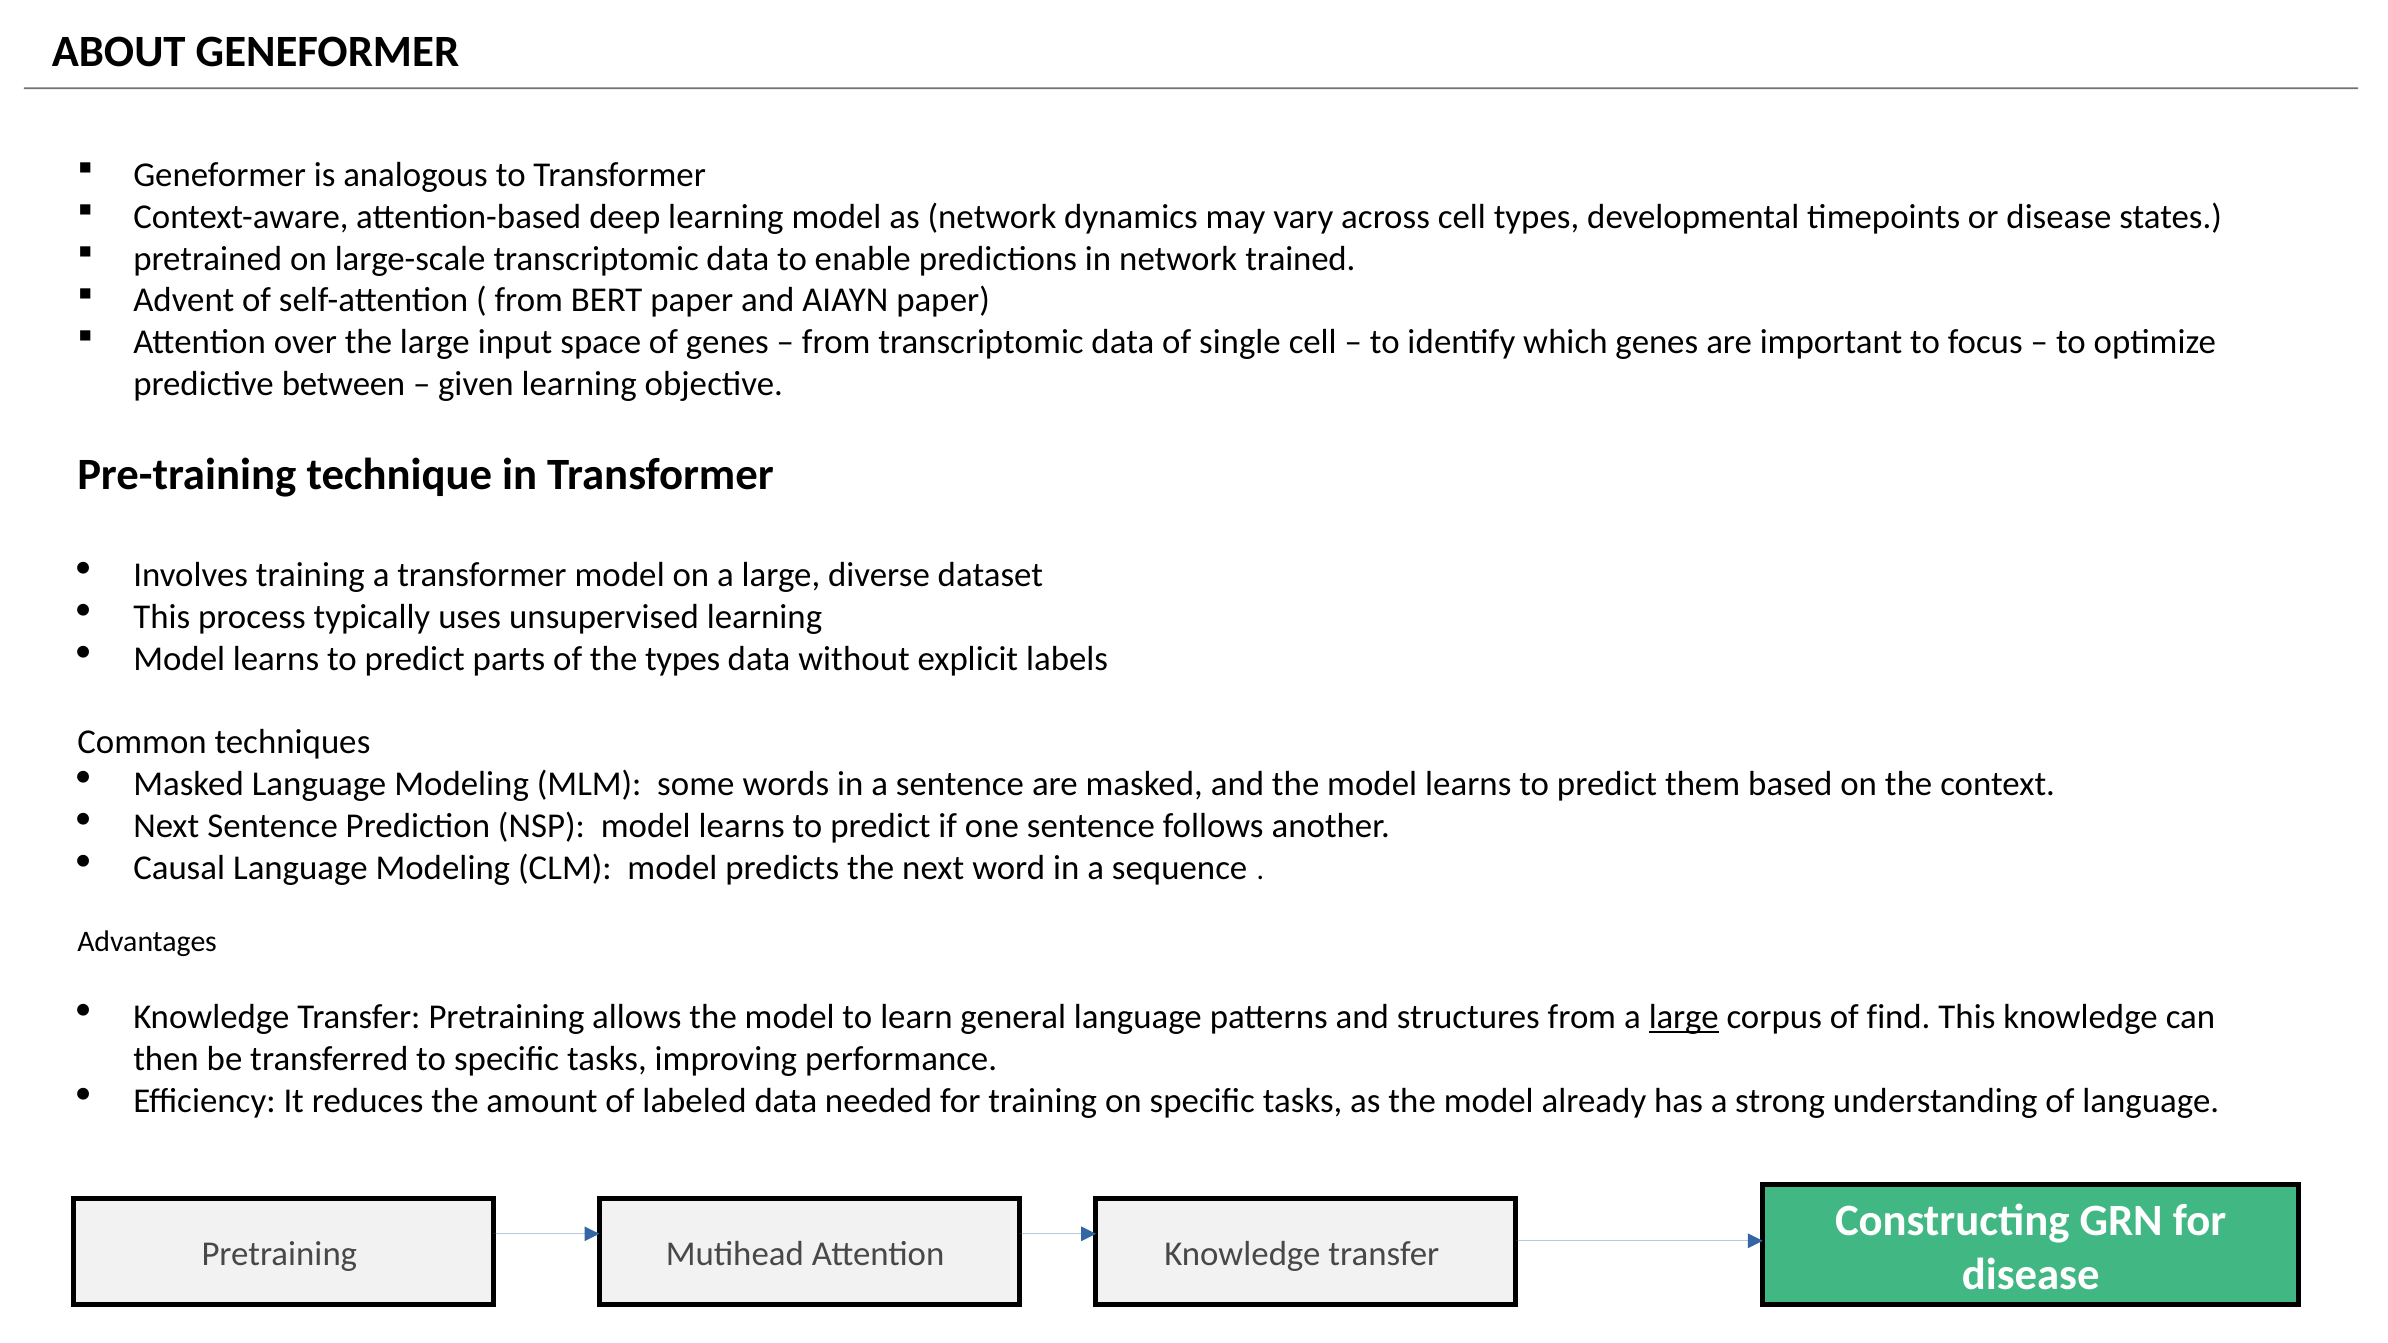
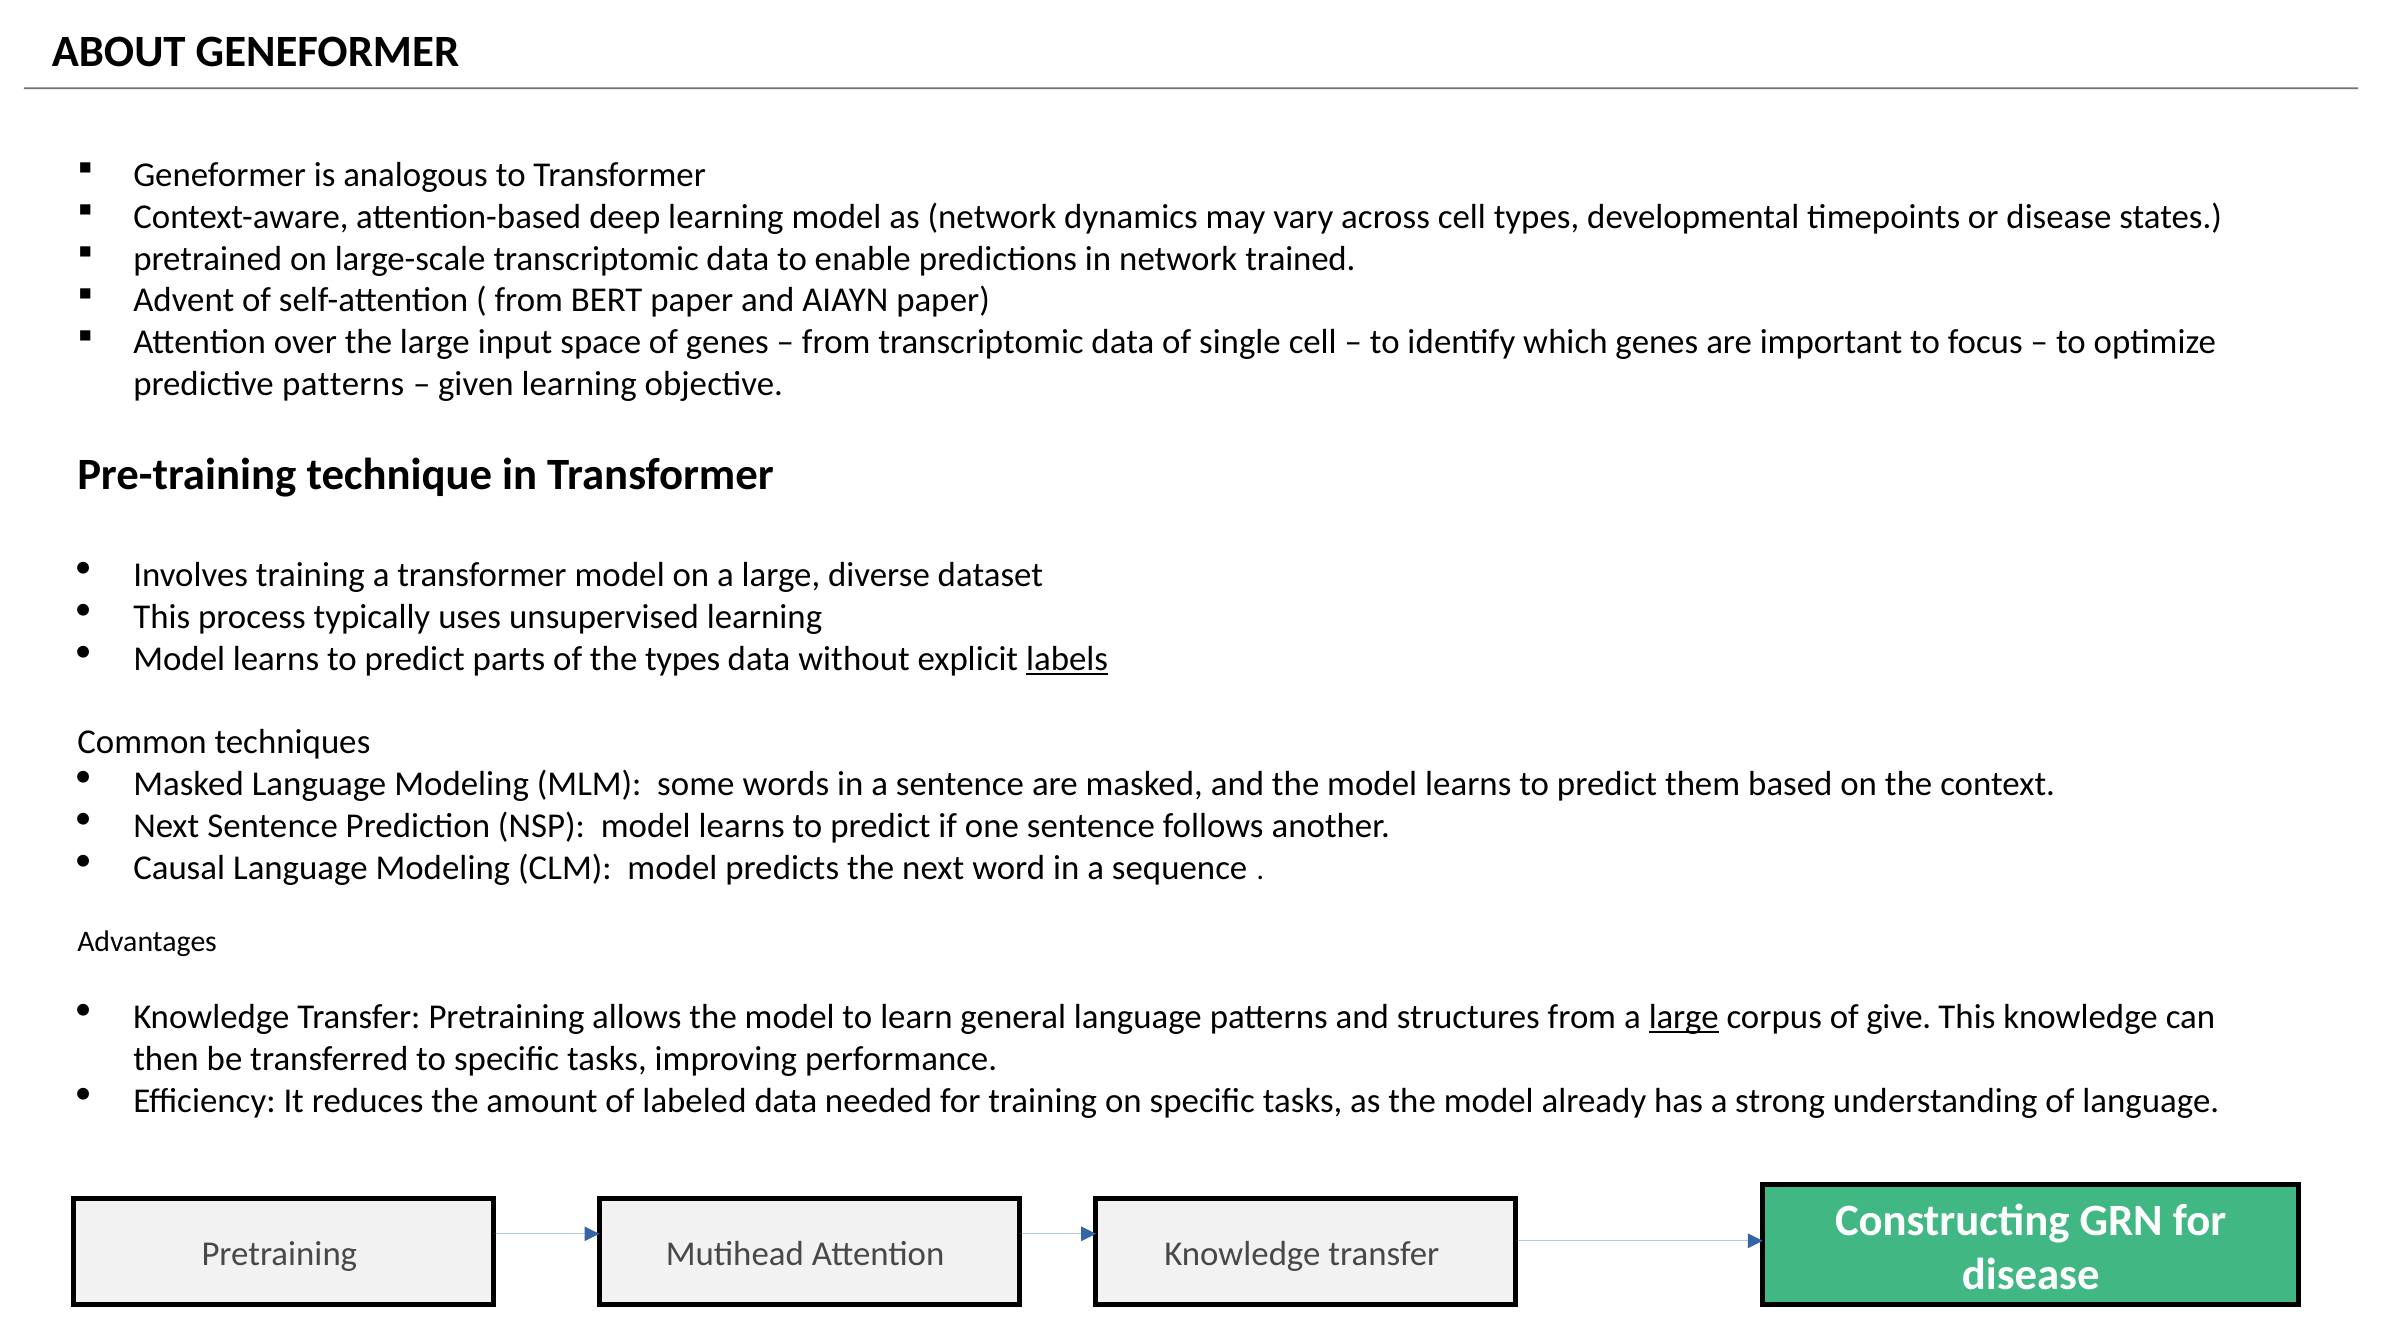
predictive between: between -> patterns
labels underline: none -> present
find: find -> give
